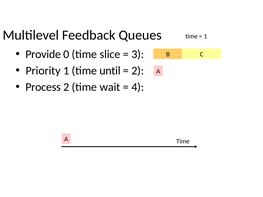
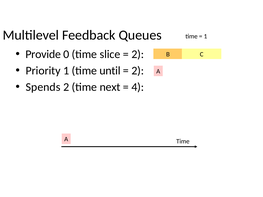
3 at (138, 54): 3 -> 2
Process: Process -> Spends
wait: wait -> next
